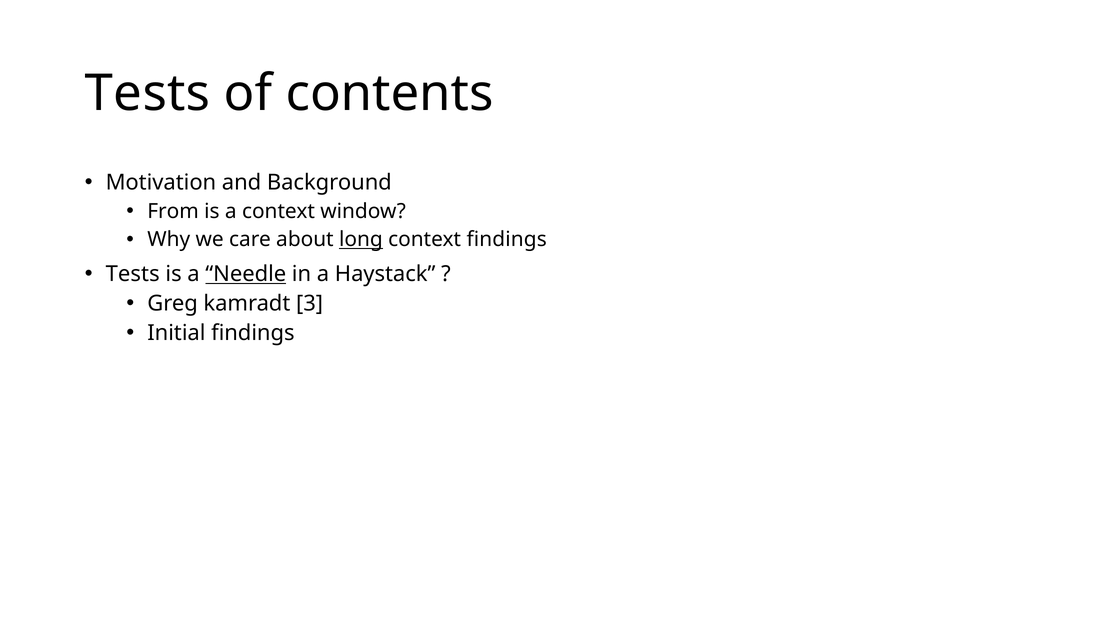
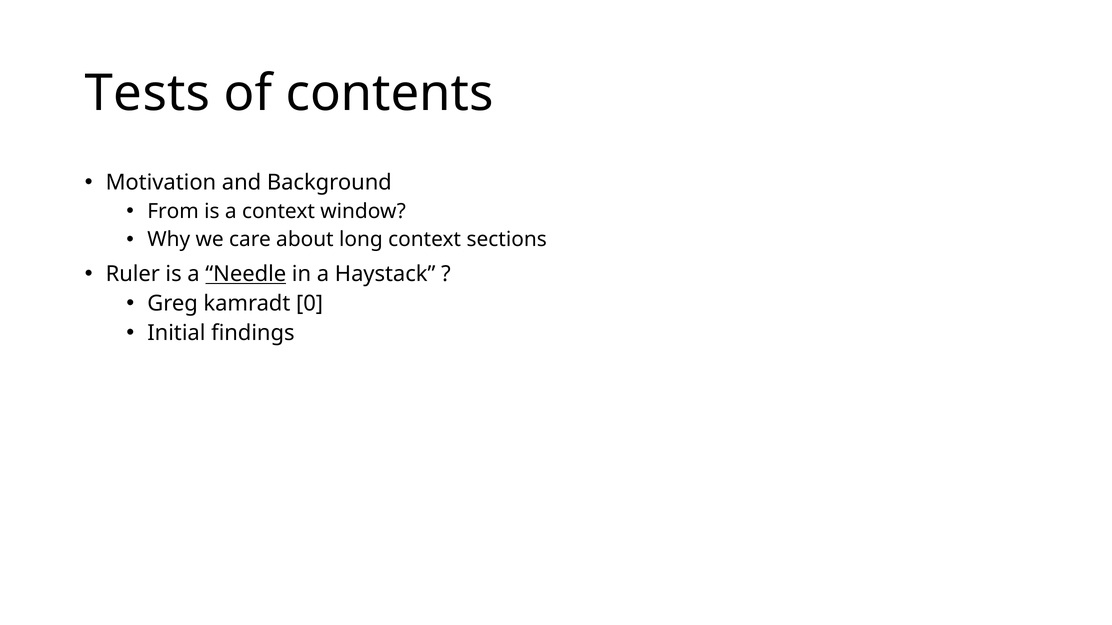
long underline: present -> none
context findings: findings -> sections
Tests at (133, 274): Tests -> Ruler
3: 3 -> 0
